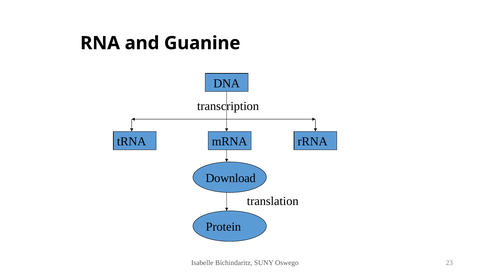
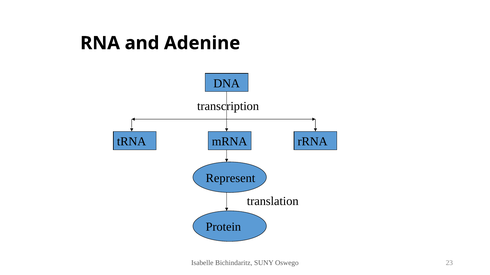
Guanine: Guanine -> Adenine
Download: Download -> Represent
